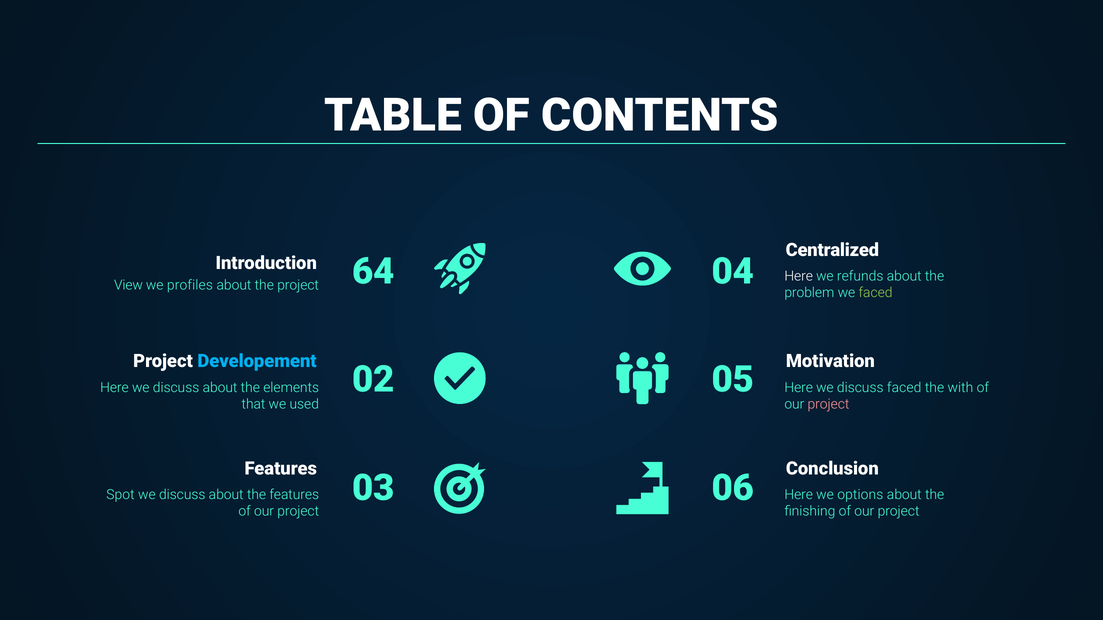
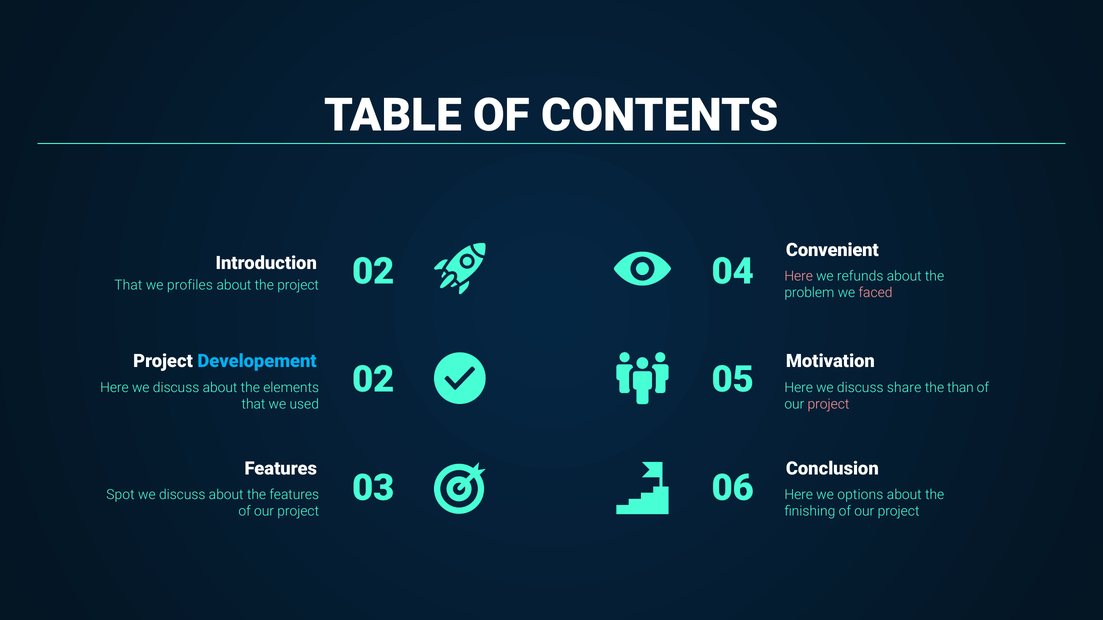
Centralized: Centralized -> Convenient
Here at (799, 276) colour: white -> pink
View at (128, 285): View -> That
project 64: 64 -> 02
faced at (875, 293) colour: light green -> pink
discuss faced: faced -> share
with: with -> than
